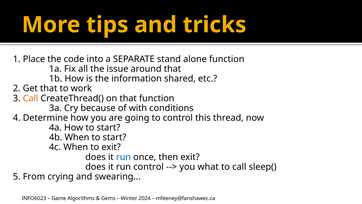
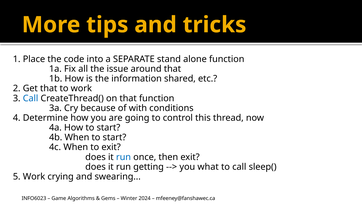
Call at (31, 98) colour: orange -> blue
run control: control -> getting
5 From: From -> Work
